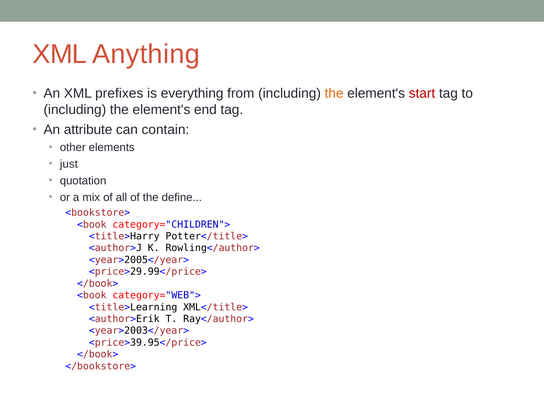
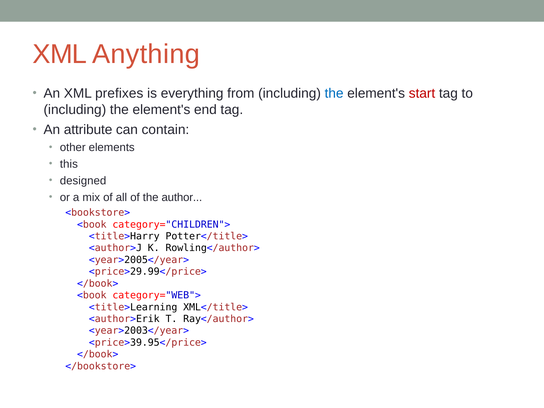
the at (334, 93) colour: orange -> blue
just: just -> this
quotation: quotation -> designed
define: define -> author
